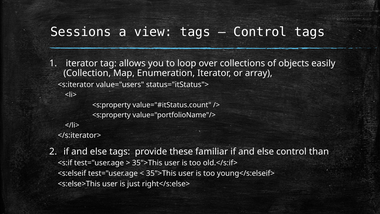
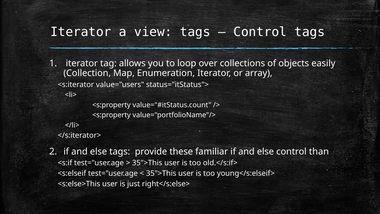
Sessions at (81, 32): Sessions -> Iterator
